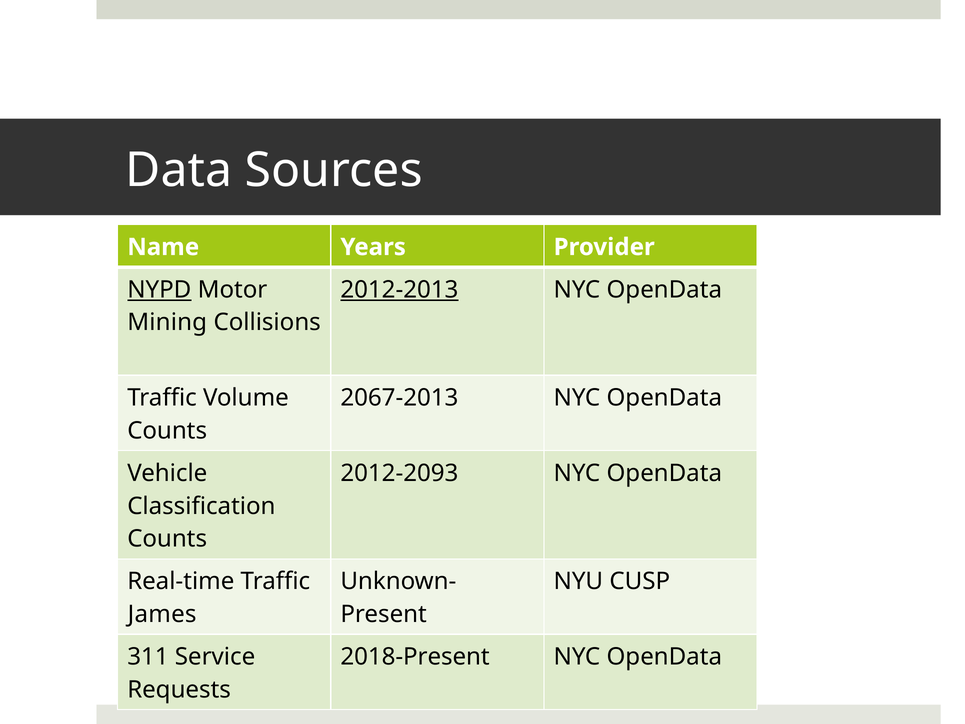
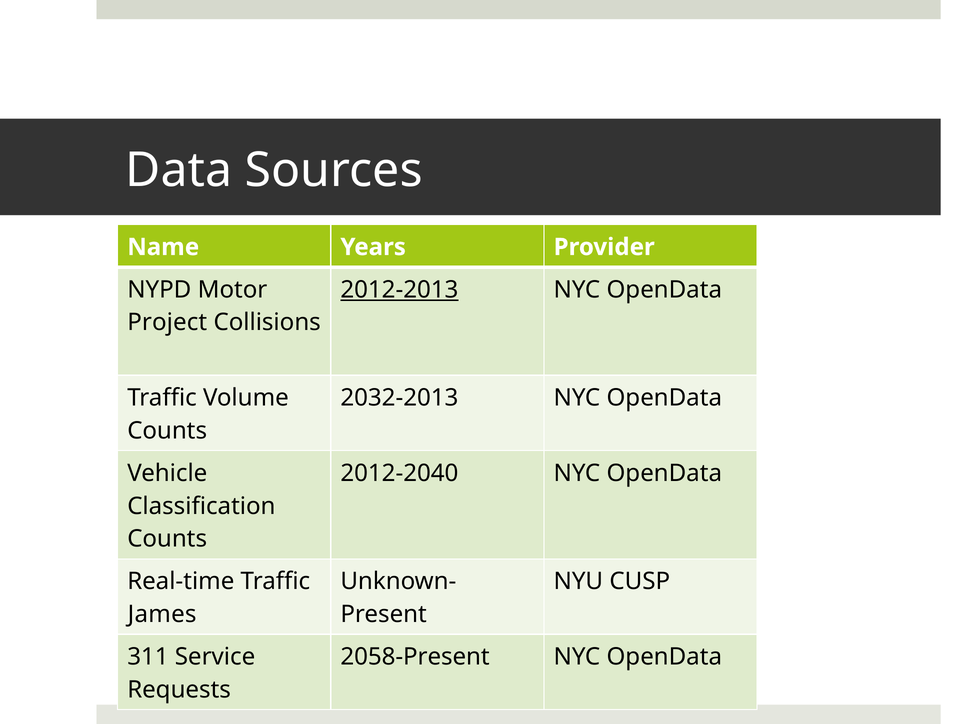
NYPD underline: present -> none
Mining: Mining -> Project
2067-2013: 2067-2013 -> 2032-2013
2012-2093: 2012-2093 -> 2012-2040
2018-Present: 2018-Present -> 2058-Present
